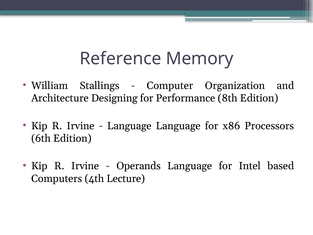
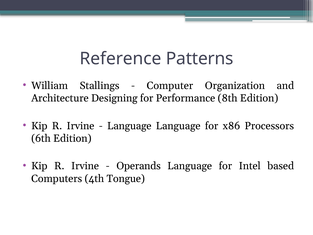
Memory: Memory -> Patterns
Lecture: Lecture -> Tongue
